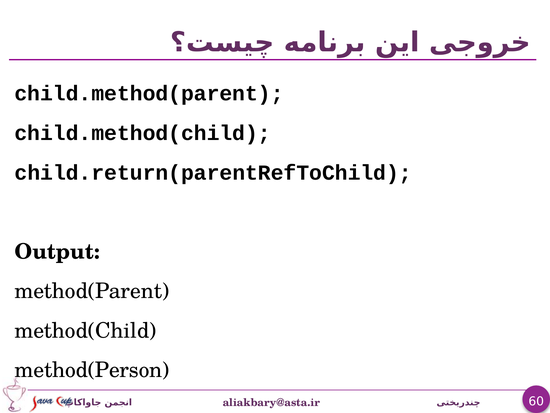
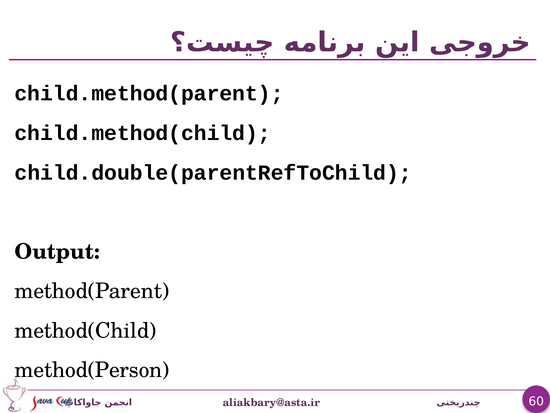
child.return(parentRefToChild: child.return(parentRefToChild -> child.double(parentRefToChild
